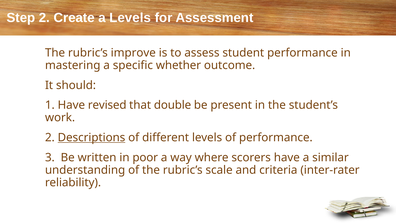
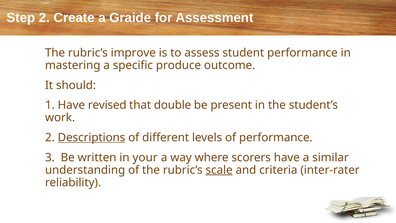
a Levels: Levels -> Graide
whether: whether -> produce
poor: poor -> your
scale underline: none -> present
